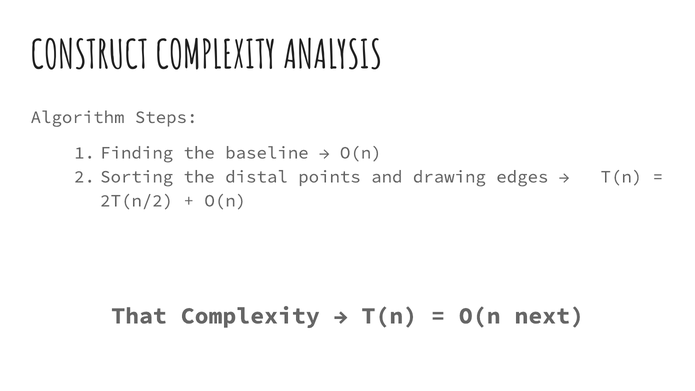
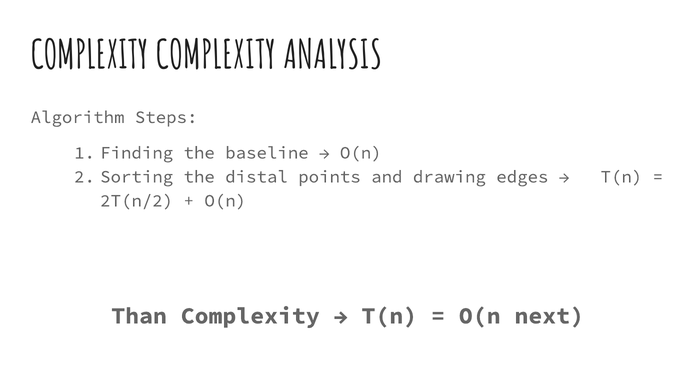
CONSTRUCT at (90, 56): CONSTRUCT -> COMPLEXITY
That: That -> Than
